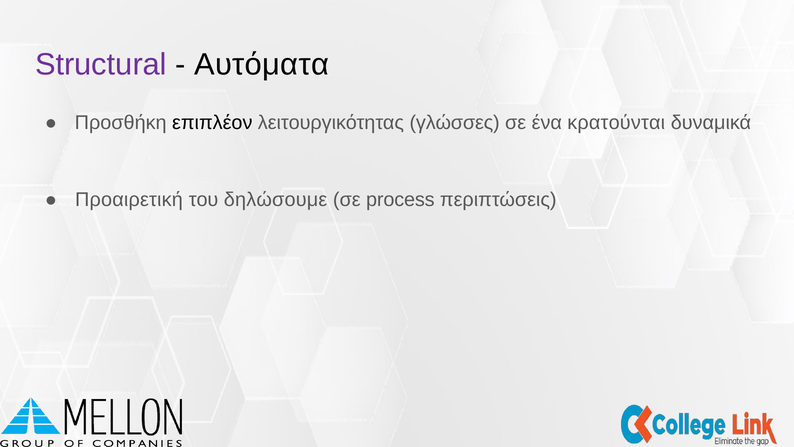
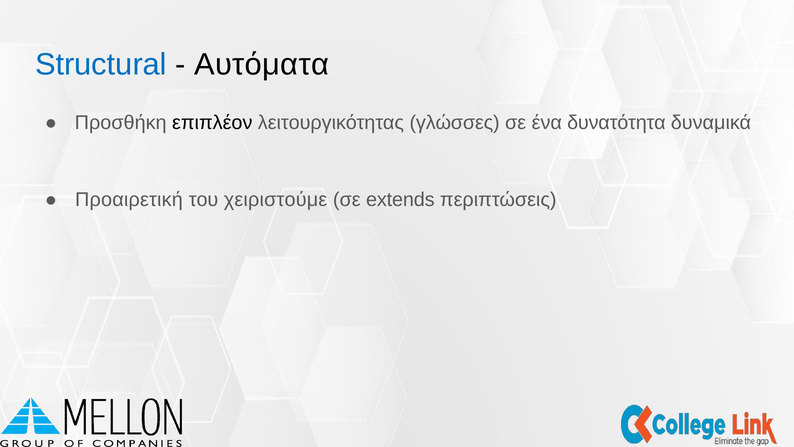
Structural colour: purple -> blue
κρατούνται: κρατούνται -> δυνατότητα
δηλώσουμε: δηλώσουμε -> χειριστούμε
process: process -> extends
